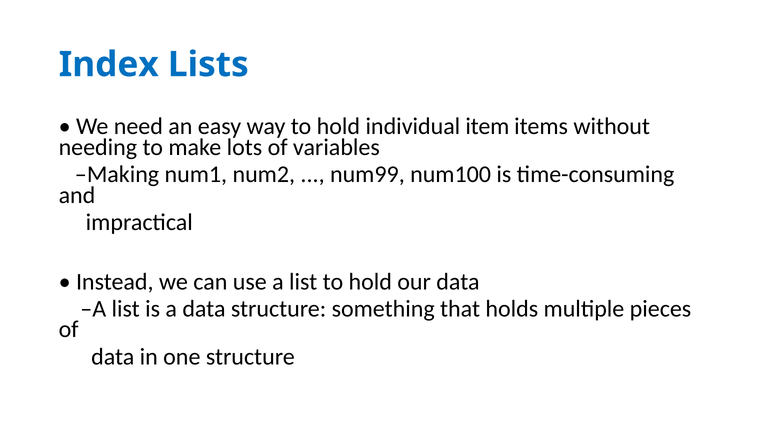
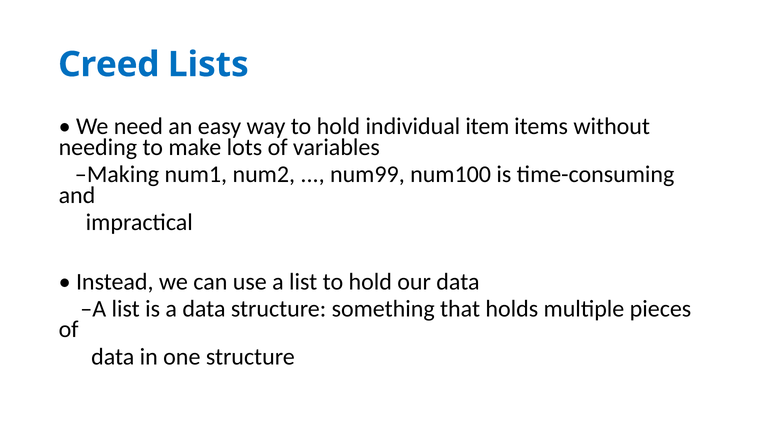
Index: Index -> Creed
